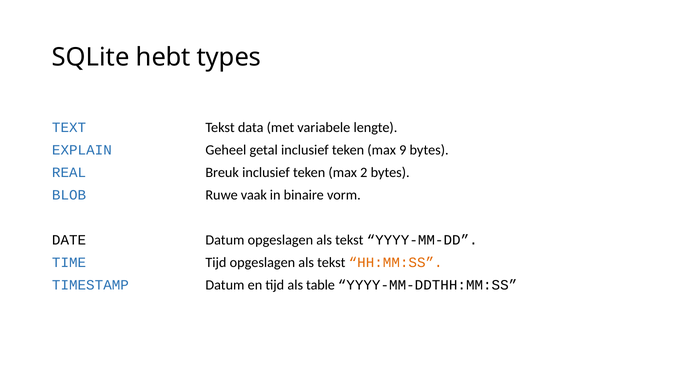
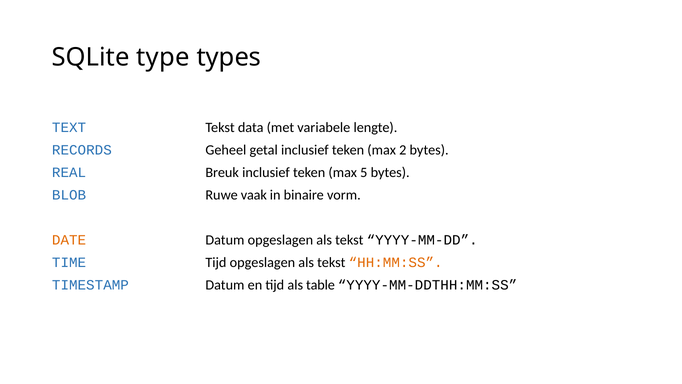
hebt: hebt -> type
EXPLAIN: EXPLAIN -> RECORDS
9: 9 -> 2
2: 2 -> 5
DATE colour: black -> orange
